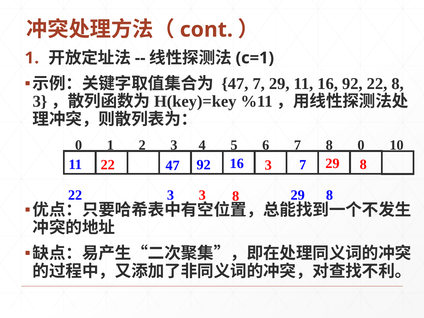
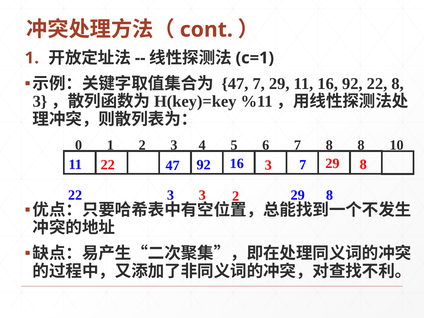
7 8 0: 0 -> 8
3 8: 8 -> 2
